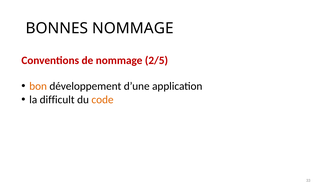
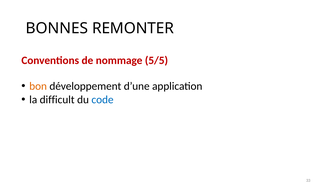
BONNES NOMMAGE: NOMMAGE -> REMONTER
2/5: 2/5 -> 5/5
code colour: orange -> blue
